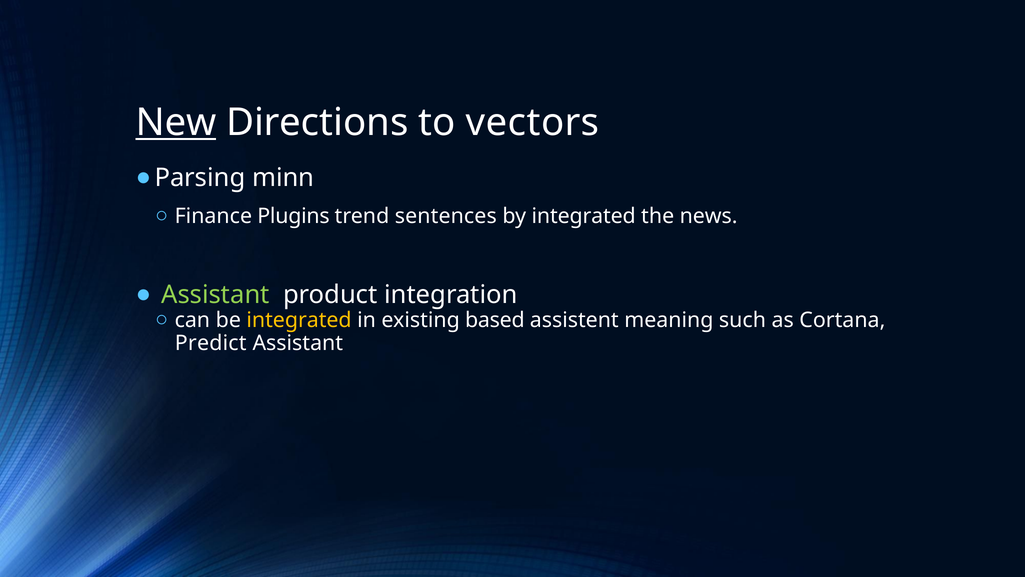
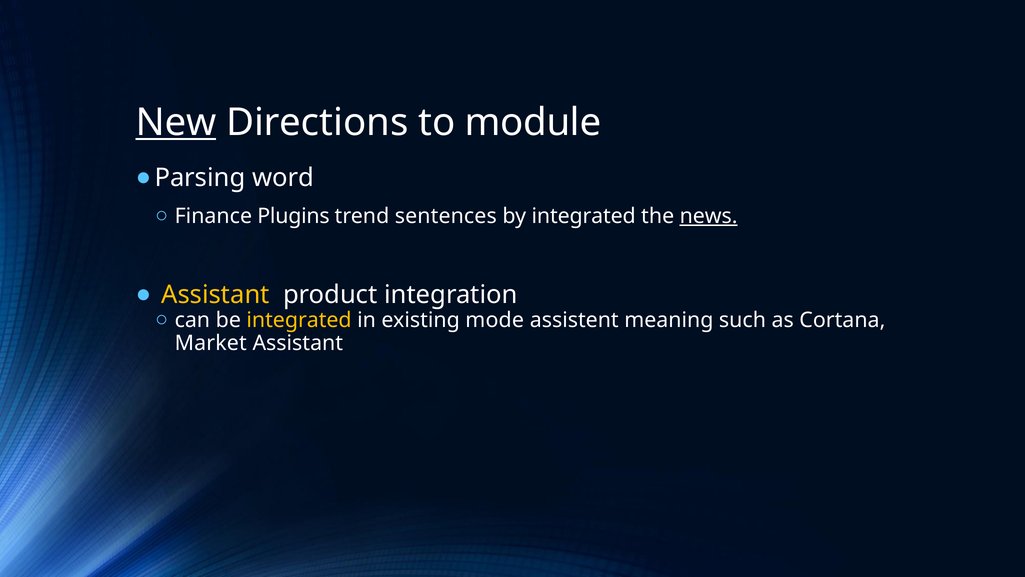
vectors: vectors -> module
minn: minn -> word
news underline: none -> present
Assistant at (215, 295) colour: light green -> yellow
based: based -> mode
Predict: Predict -> Market
